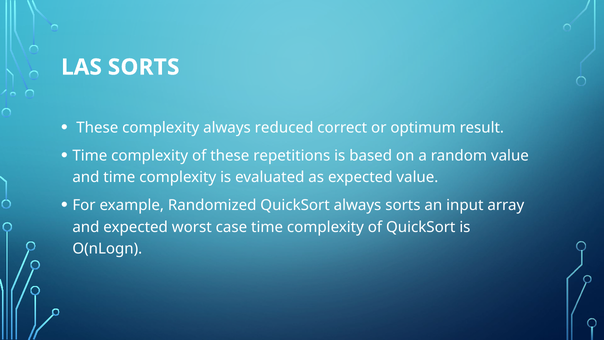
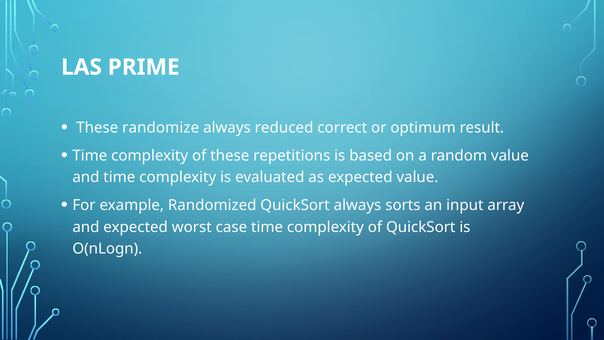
LAS SORTS: SORTS -> PRIME
These complexity: complexity -> randomize
